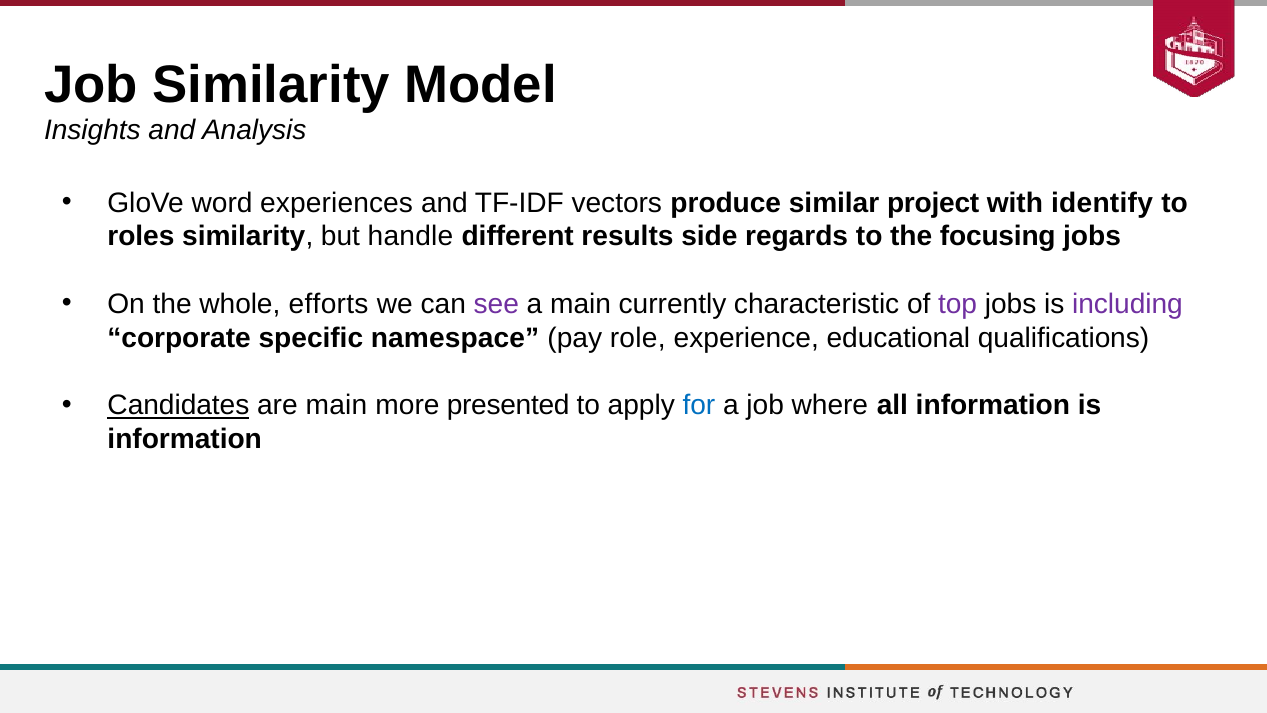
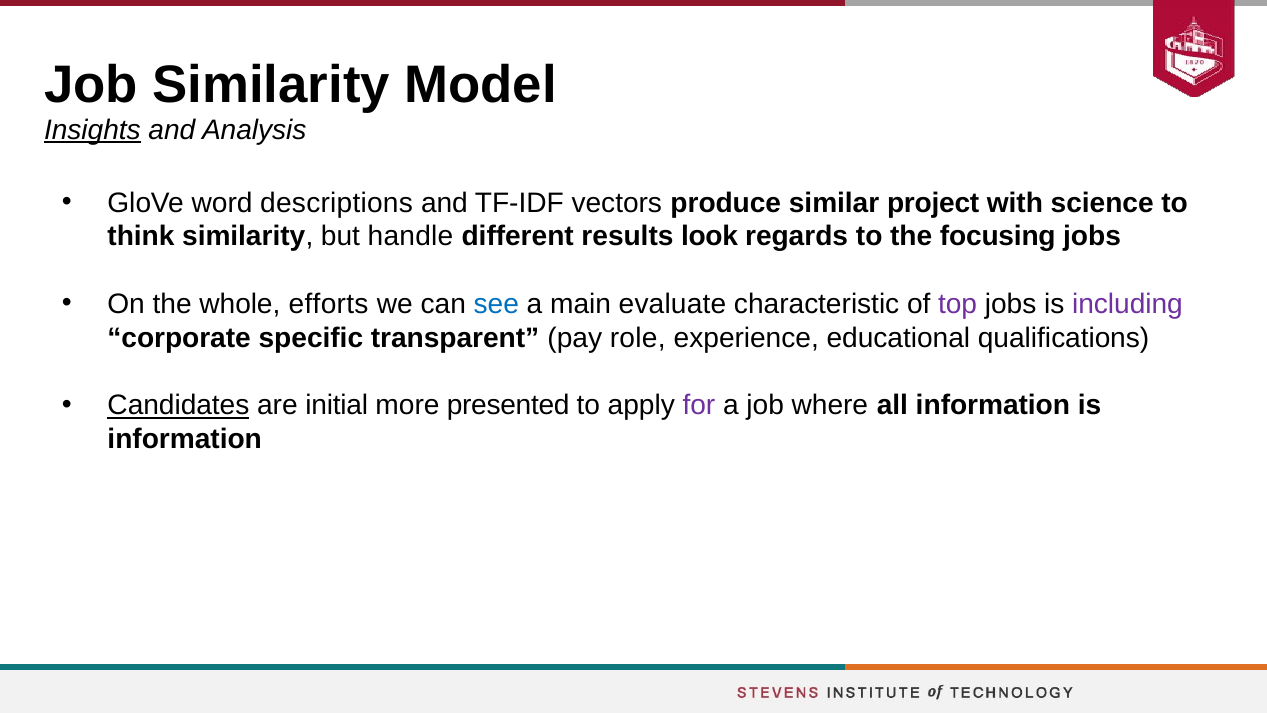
Insights underline: none -> present
experiences: experiences -> descriptions
identify: identify -> science
roles: roles -> think
side: side -> look
see colour: purple -> blue
currently: currently -> evaluate
namespace: namespace -> transparent
are main: main -> initial
for colour: blue -> purple
